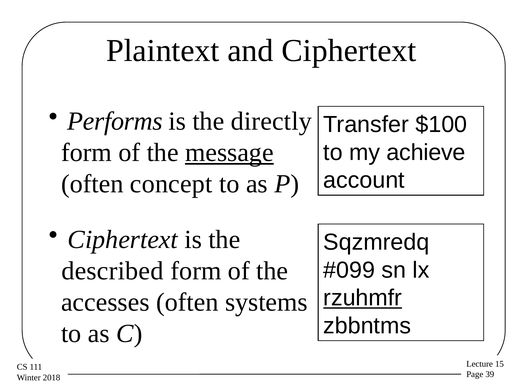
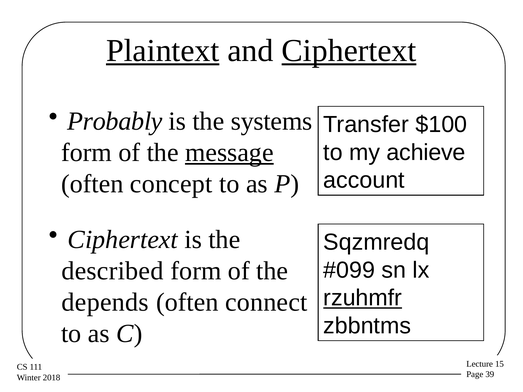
Plaintext underline: none -> present
Ciphertext at (349, 51) underline: none -> present
Performs: Performs -> Probably
directly: directly -> systems
accesses: accesses -> depends
systems: systems -> connect
